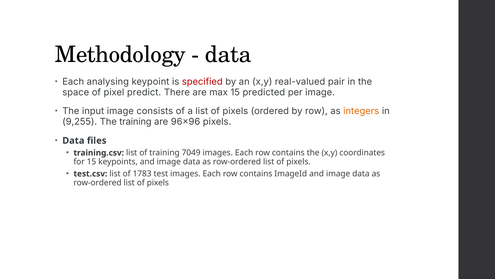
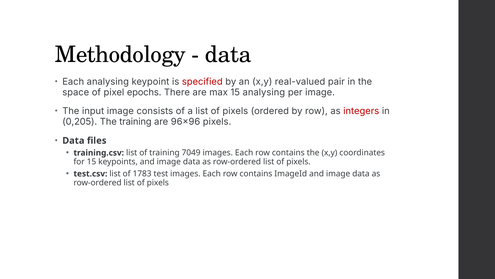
predict: predict -> epochs
15 predicted: predicted -> analysing
integers colour: orange -> red
9,255: 9,255 -> 0,205
